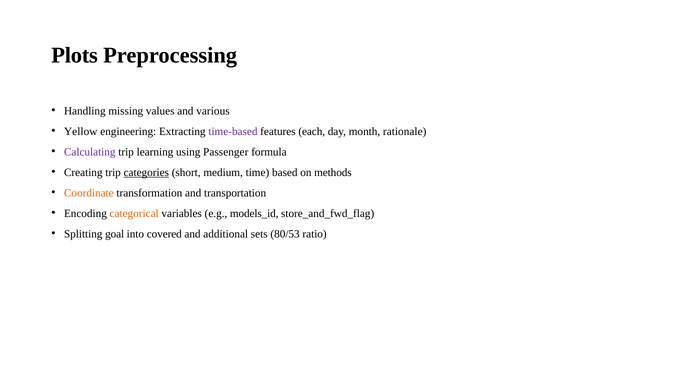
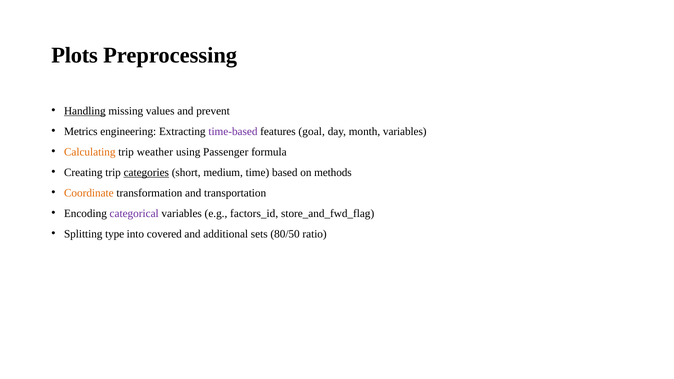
Handling underline: none -> present
various: various -> prevent
Yellow: Yellow -> Metrics
each: each -> goal
month rationale: rationale -> variables
Calculating colour: purple -> orange
learning: learning -> weather
categorical colour: orange -> purple
models_id: models_id -> factors_id
goal: goal -> type
80/53: 80/53 -> 80/50
